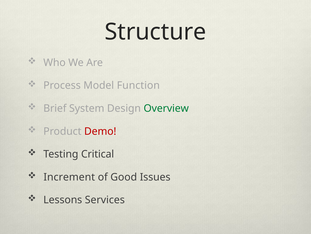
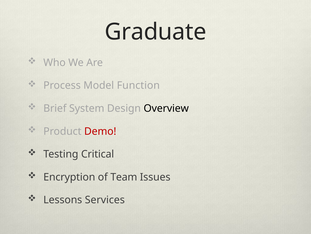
Structure: Structure -> Graduate
Overview colour: green -> black
Increment: Increment -> Encryption
Good: Good -> Team
